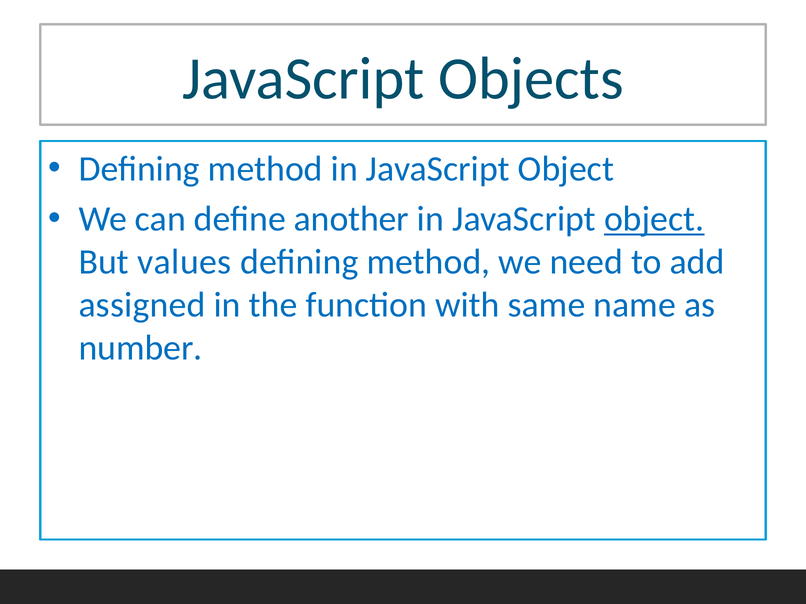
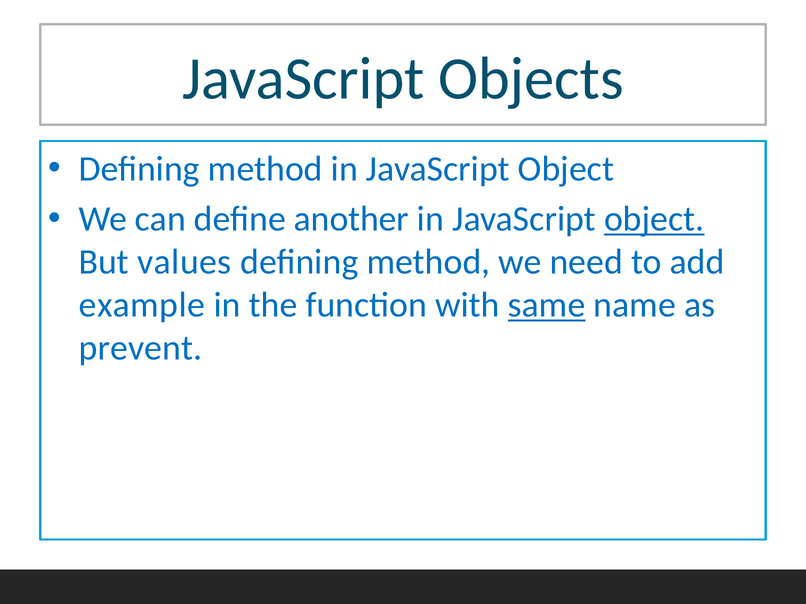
assigned: assigned -> example
same underline: none -> present
number: number -> prevent
